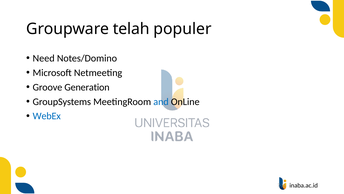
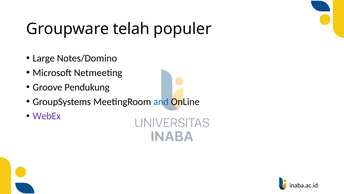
Need: Need -> Large
Generation: Generation -> Pendukung
WebEx colour: blue -> purple
